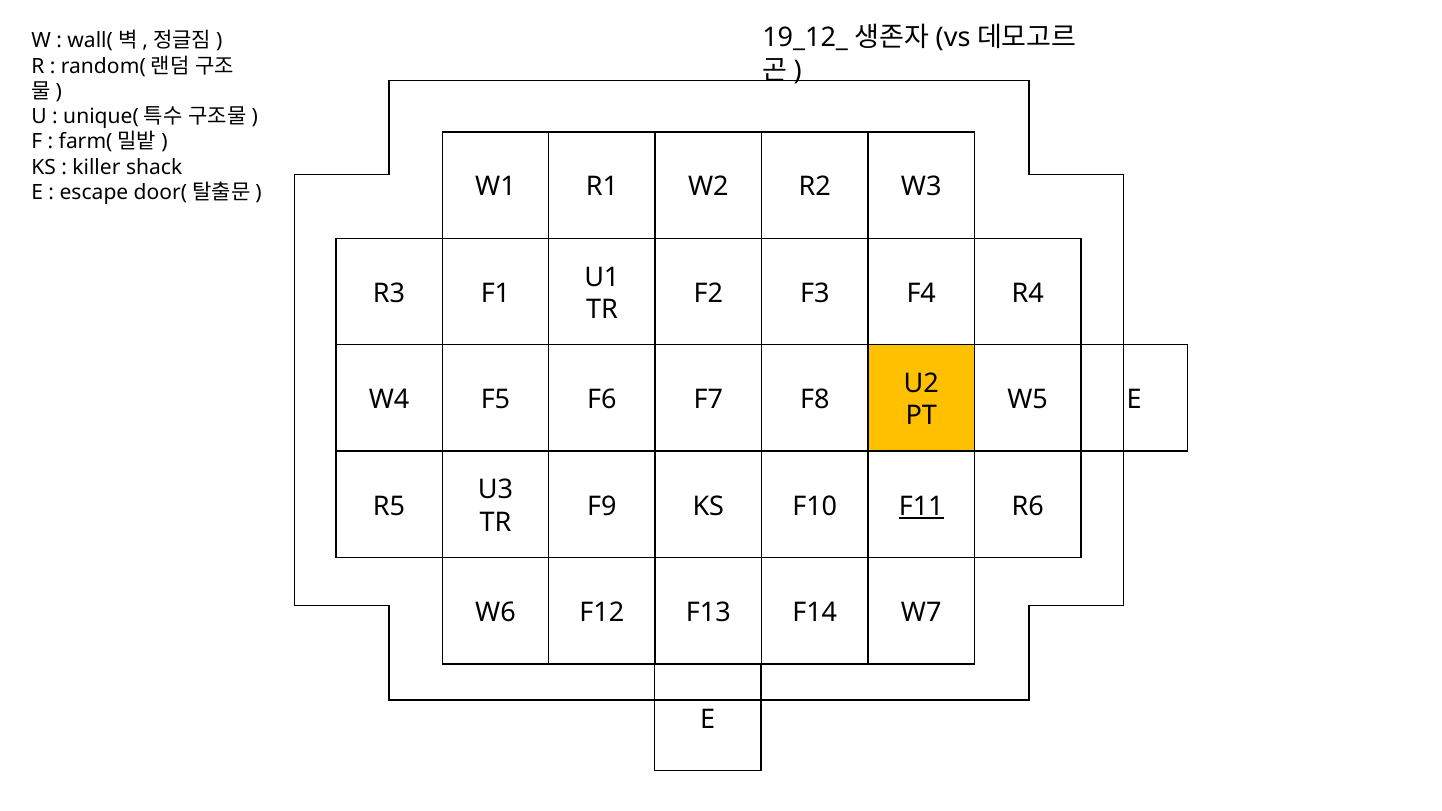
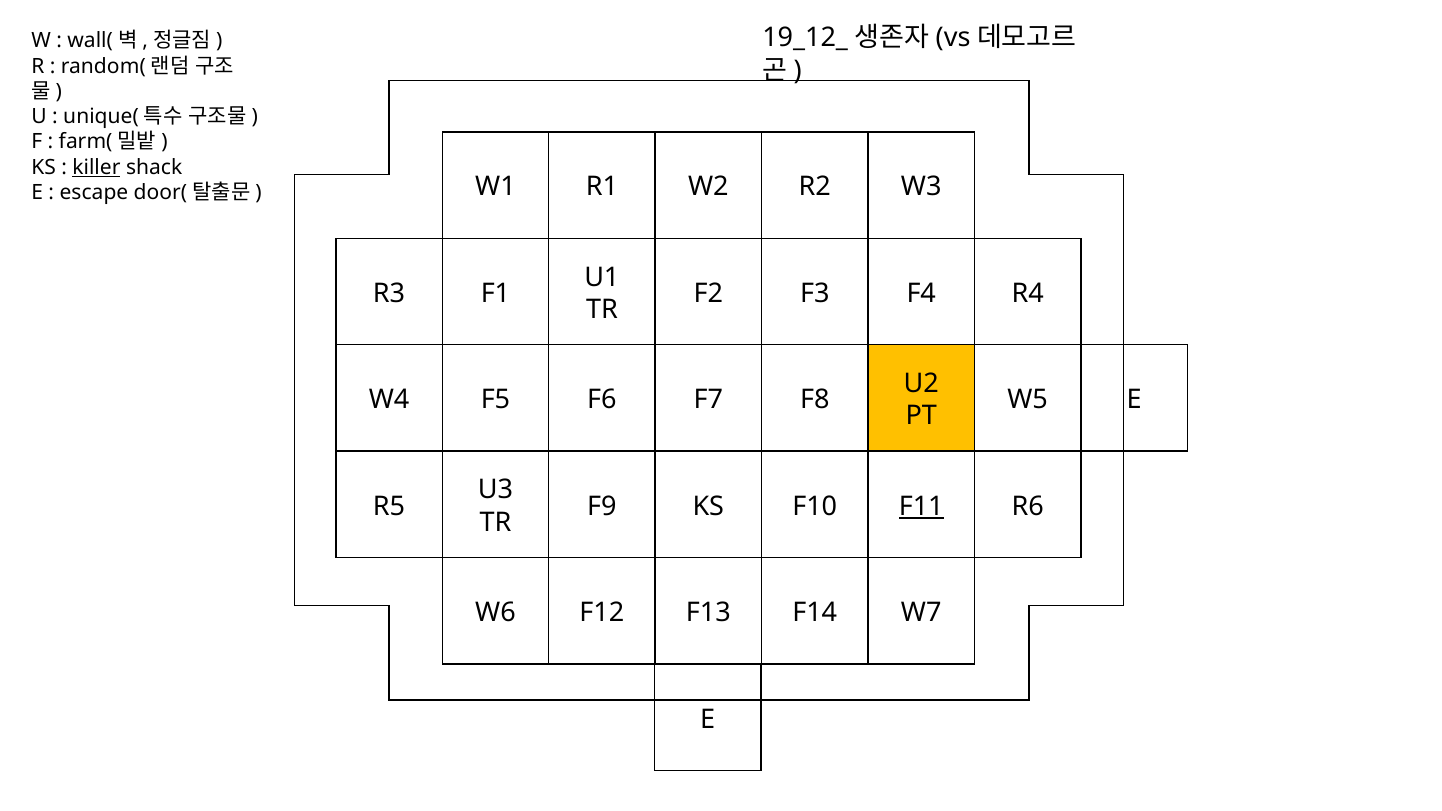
killer underline: none -> present
